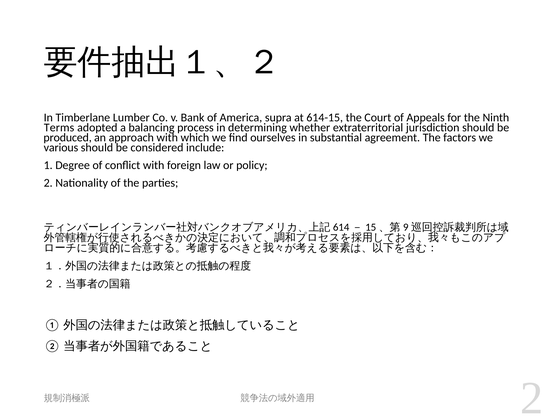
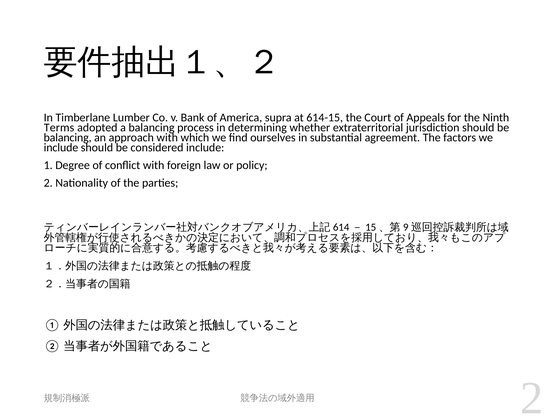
produced at (68, 137): produced -> balancing
various at (61, 147): various -> include
